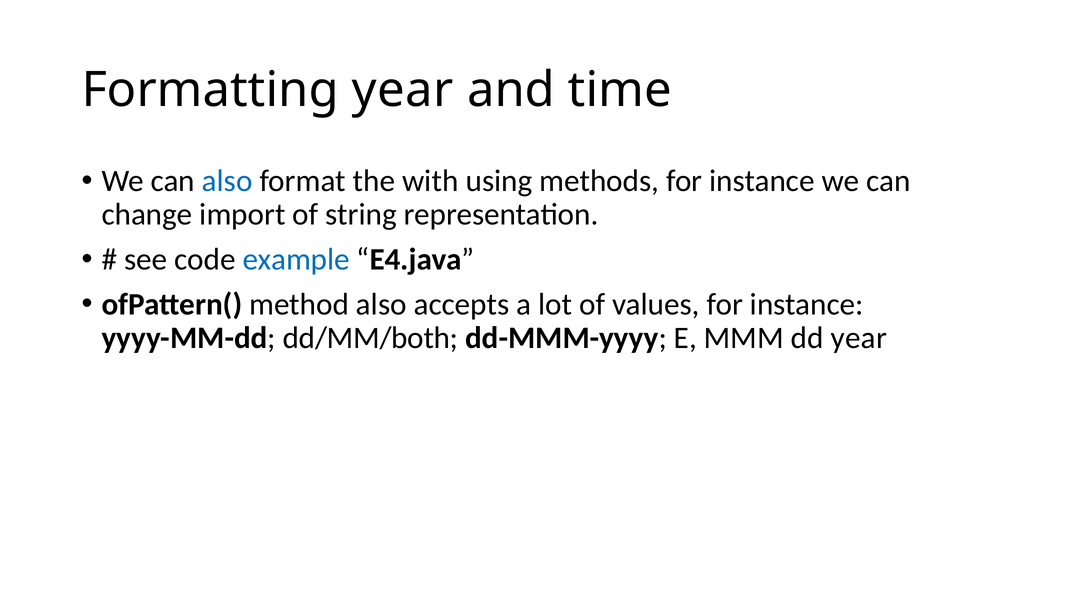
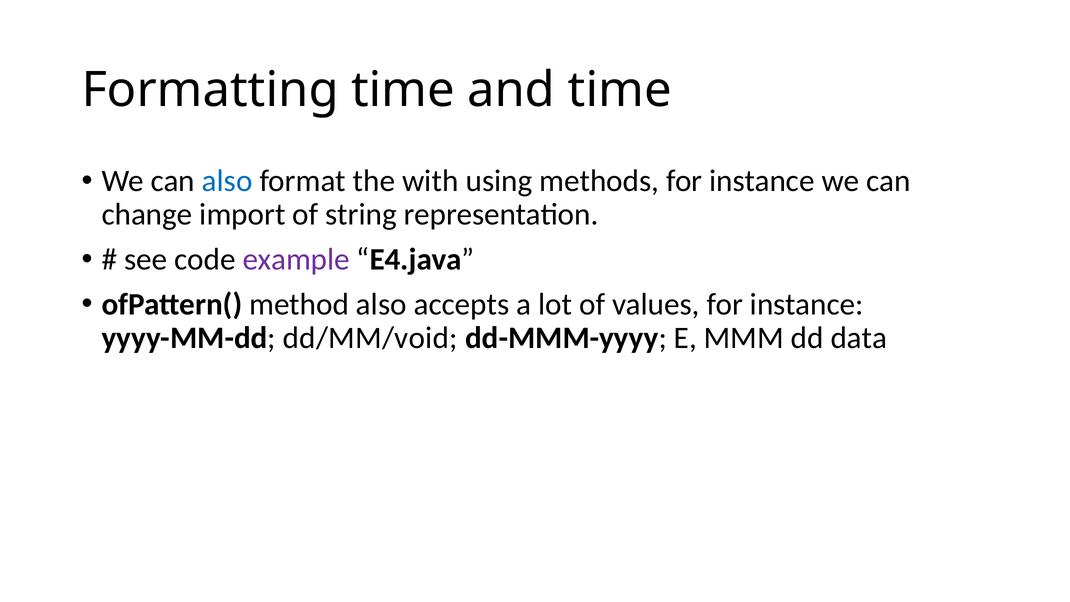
Formatting year: year -> time
example colour: blue -> purple
dd/MM/both: dd/MM/both -> dd/MM/void
dd year: year -> data
